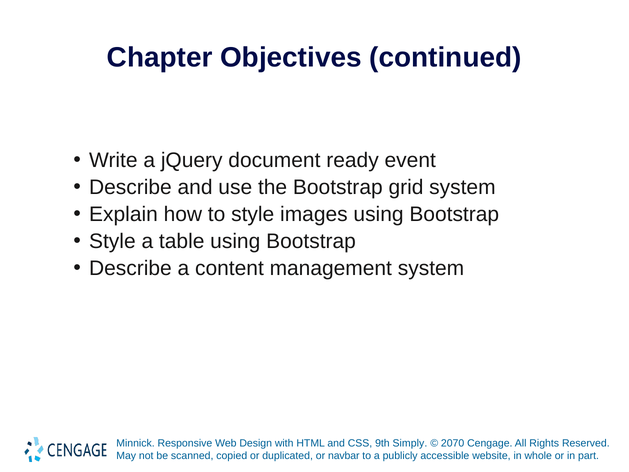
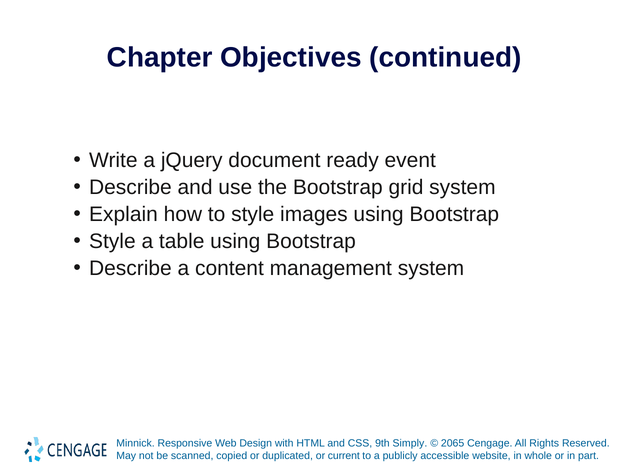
2070: 2070 -> 2065
navbar: navbar -> current
